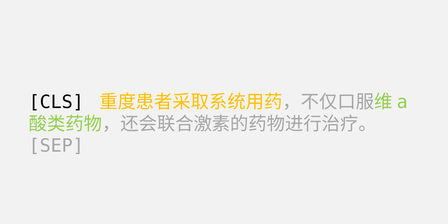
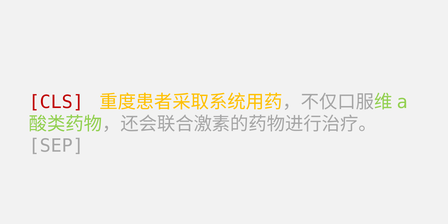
CLS colour: black -> red
